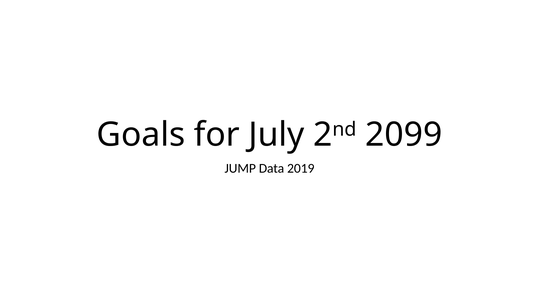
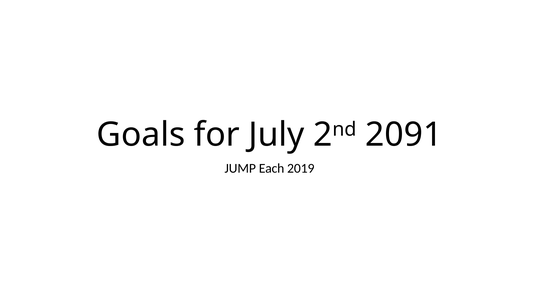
2099: 2099 -> 2091
Data: Data -> Each
